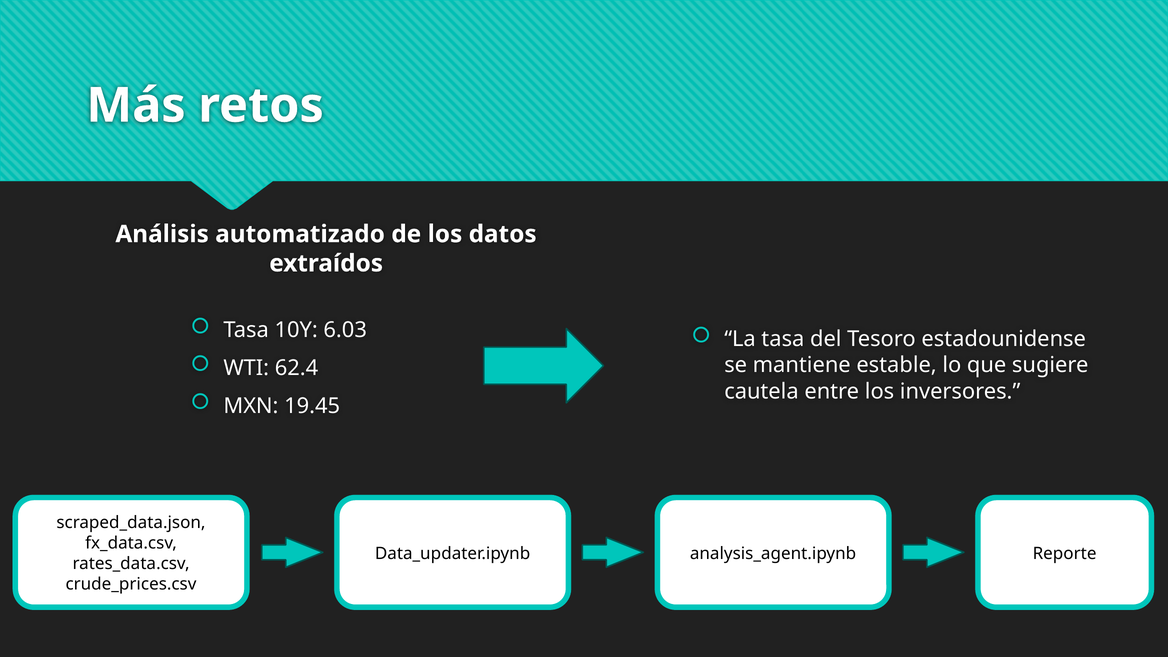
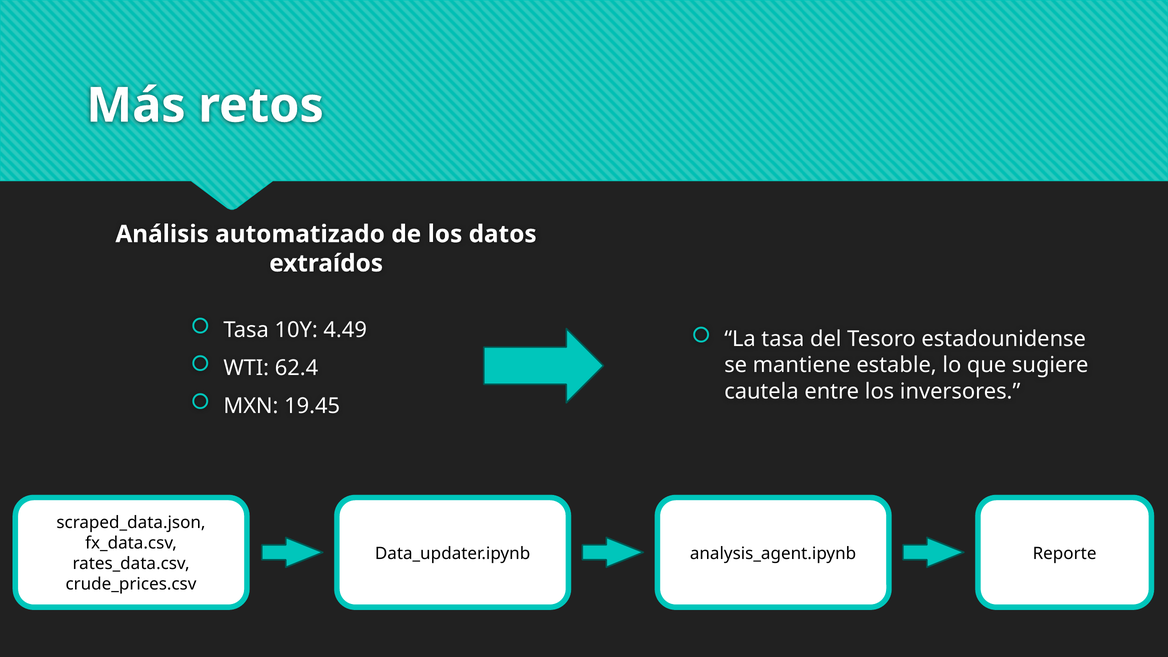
6.03: 6.03 -> 4.49
